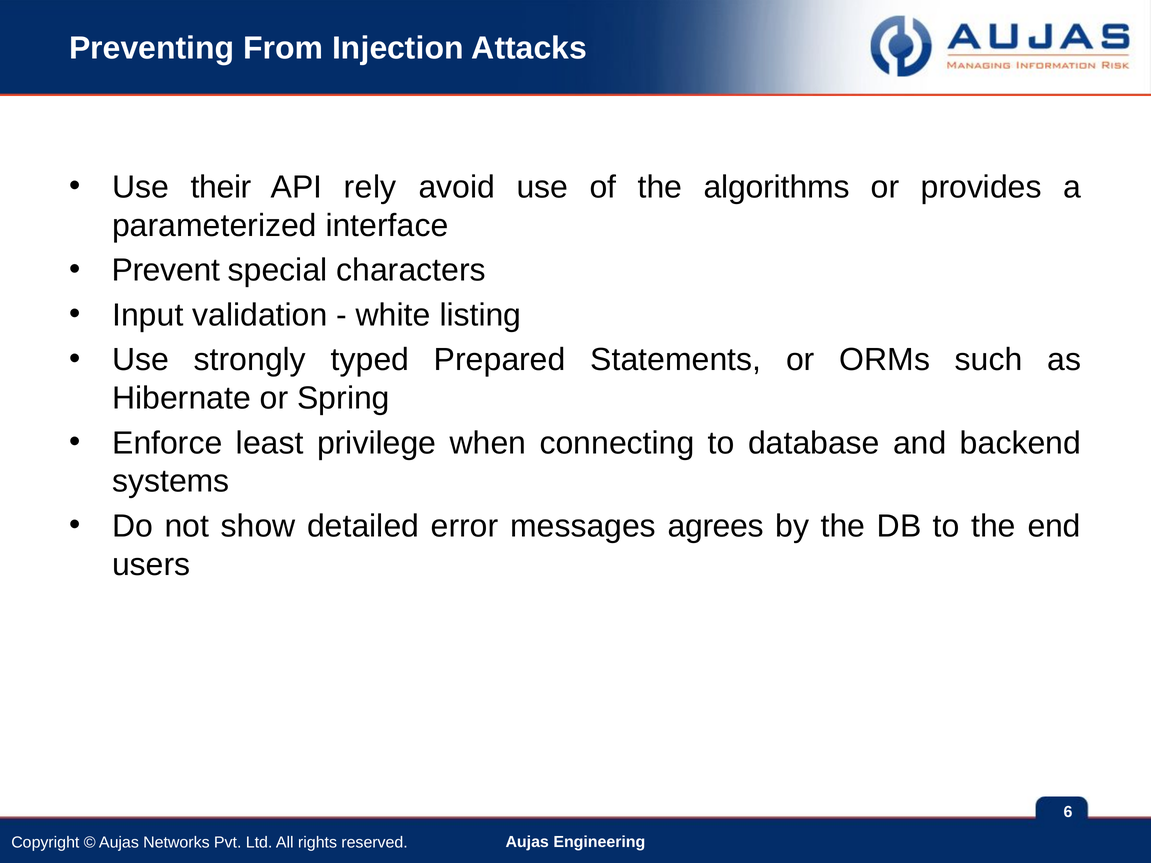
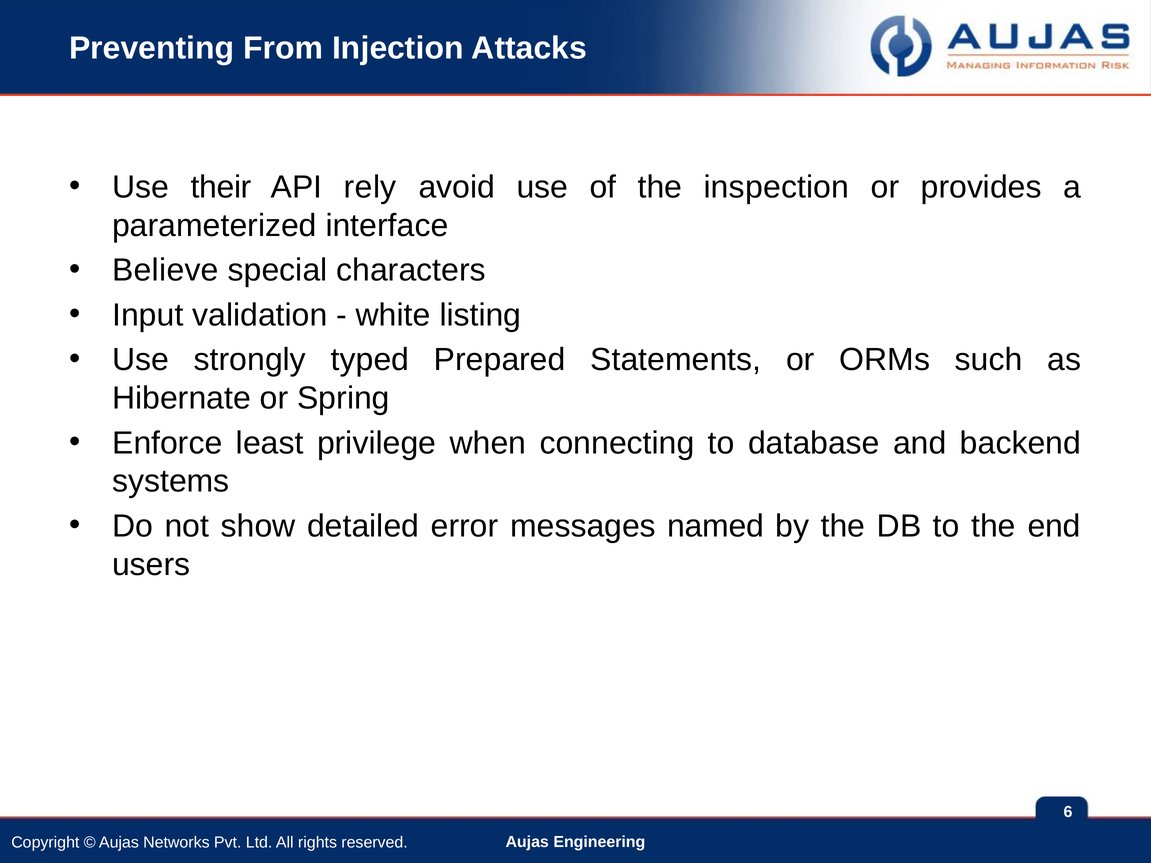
algorithms: algorithms -> inspection
Prevent: Prevent -> Believe
agrees: agrees -> named
